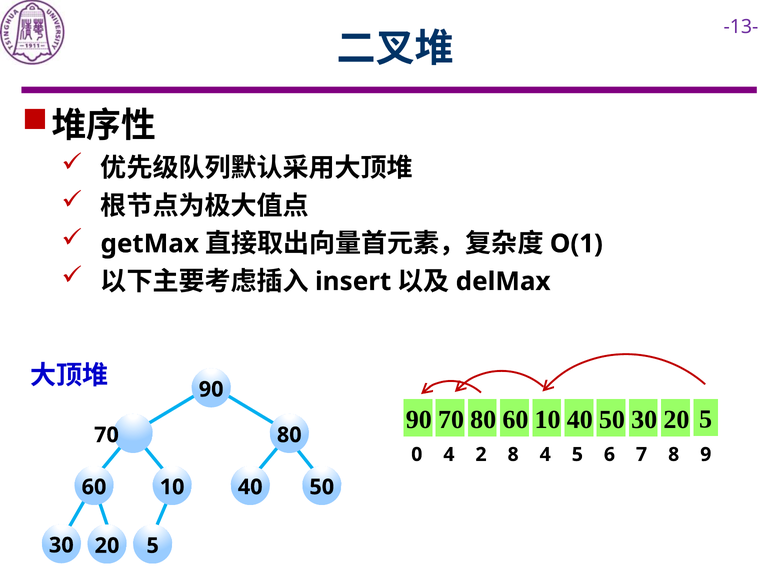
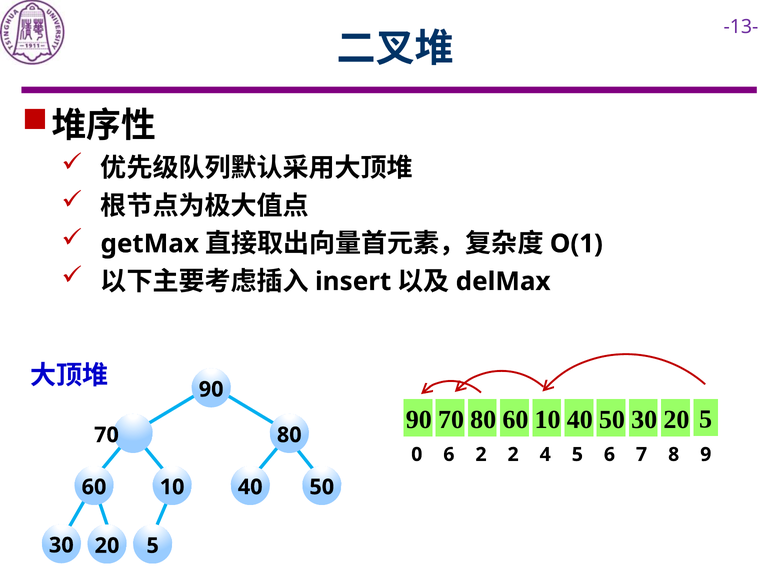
0 4: 4 -> 6
2 8: 8 -> 2
